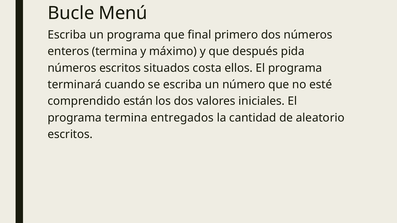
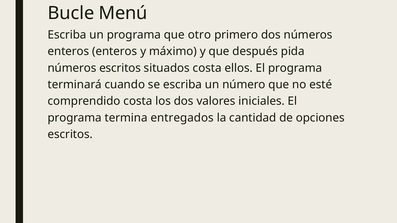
final: final -> otro
enteros termina: termina -> enteros
comprendido están: están -> costa
aleatorio: aleatorio -> opciones
